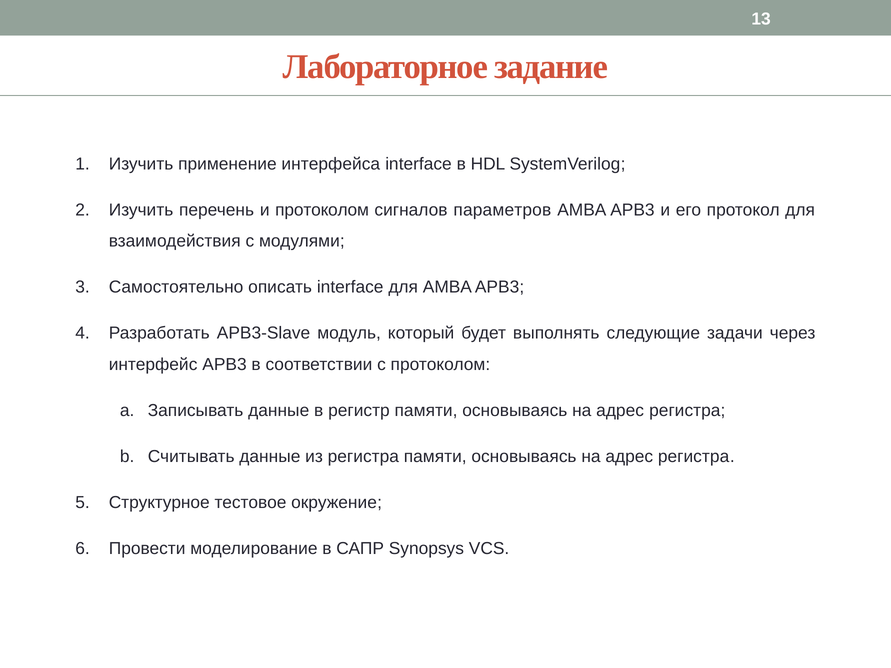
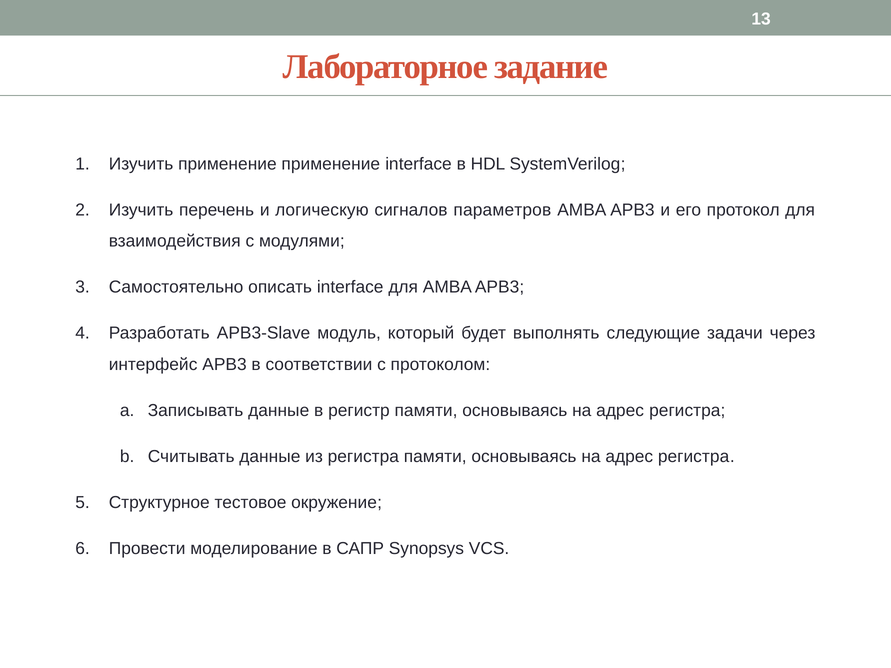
применение интерфейса: интерфейса -> применение
и протоколом: протоколом -> логическую
